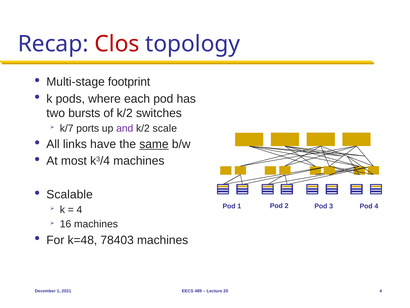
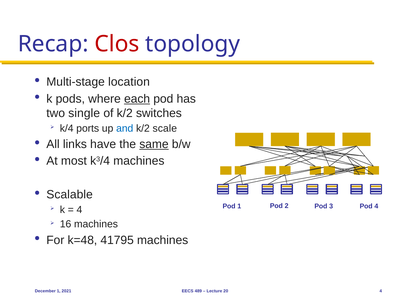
footprint: footprint -> location
each underline: none -> present
bursts: bursts -> single
k/7: k/7 -> k/4
and colour: purple -> blue
78403: 78403 -> 41795
